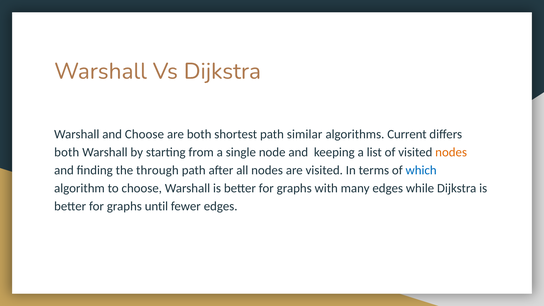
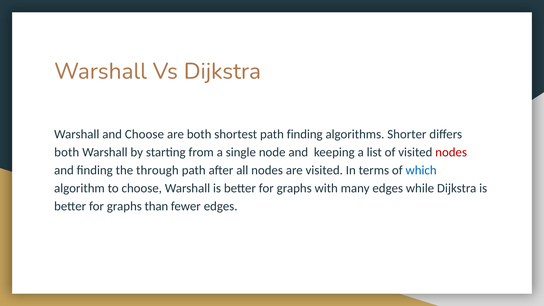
path similar: similar -> finding
Current: Current -> Shorter
nodes at (451, 152) colour: orange -> red
until: until -> than
